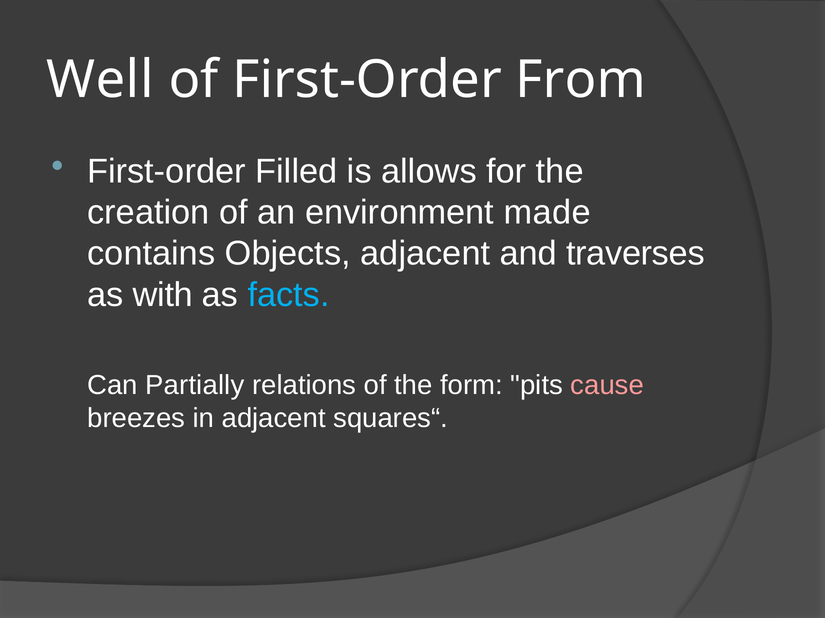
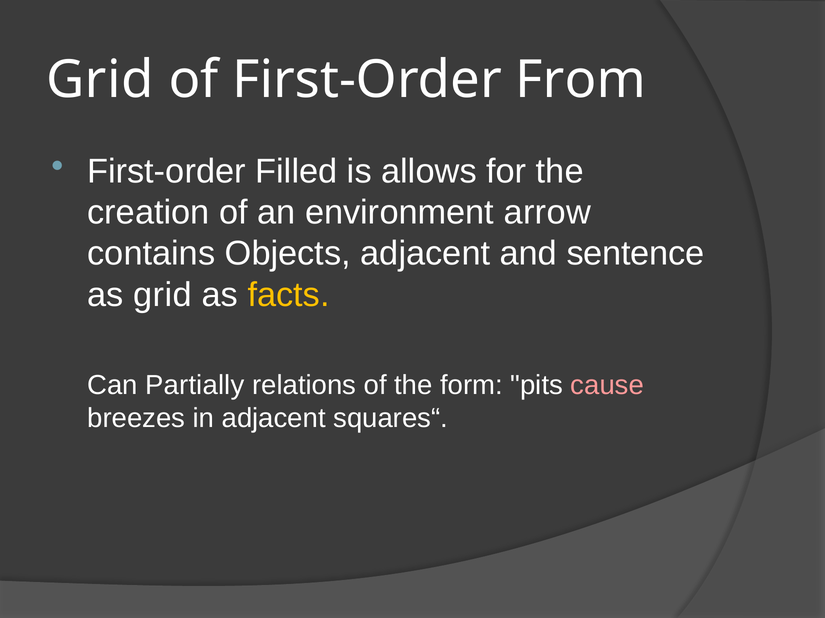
Well at (100, 80): Well -> Grid
made: made -> arrow
traverses: traverses -> sentence
as with: with -> grid
facts colour: light blue -> yellow
